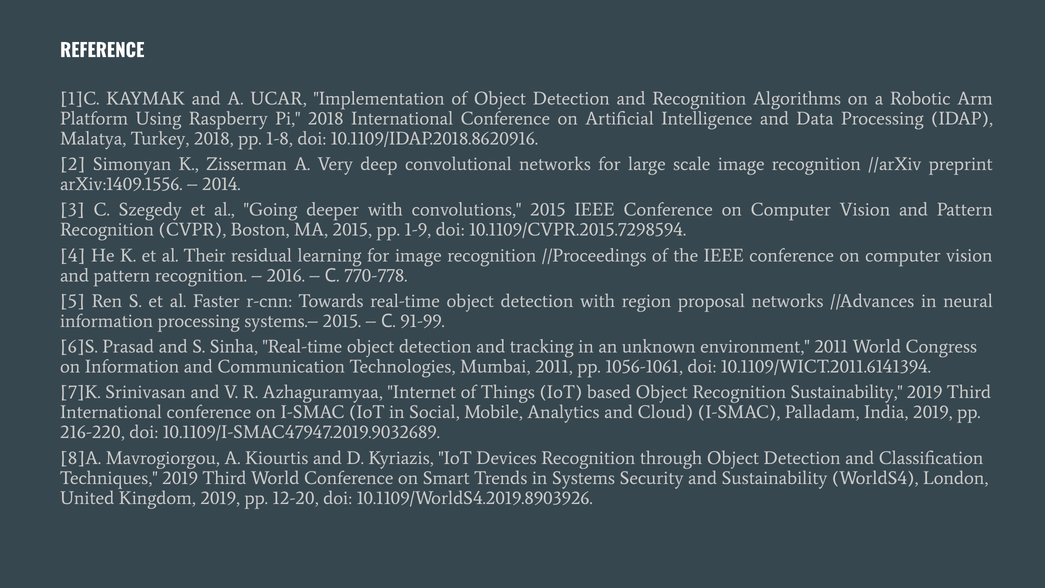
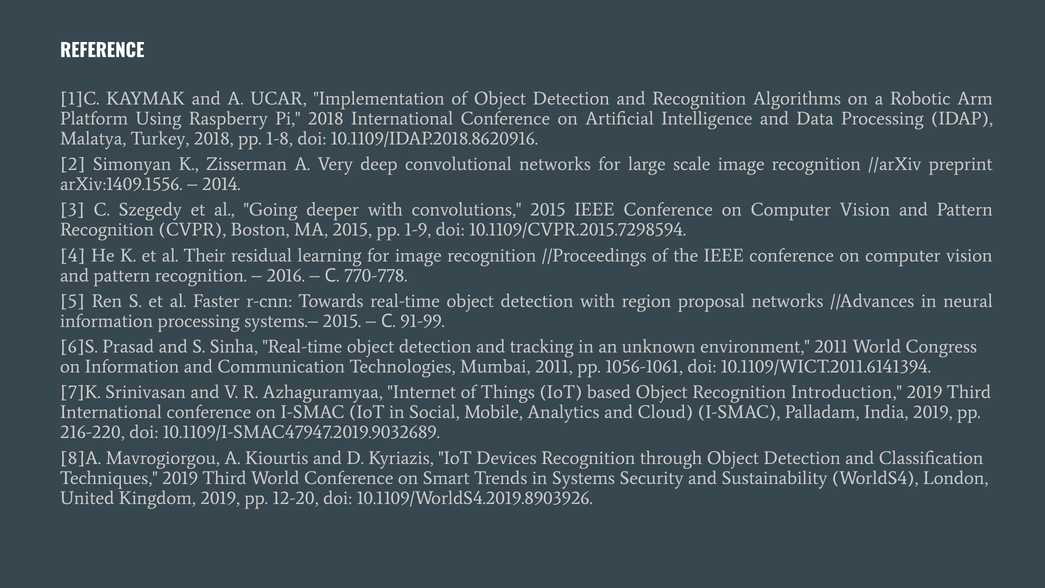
Recognition Sustainability: Sustainability -> Introduction
